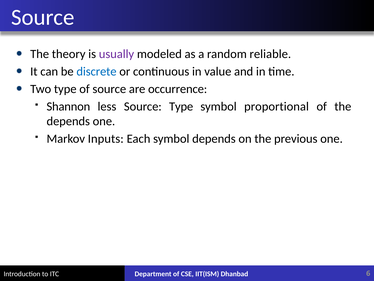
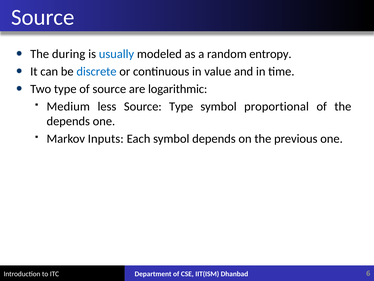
theory: theory -> during
usually colour: purple -> blue
reliable: reliable -> entropy
occurrence: occurrence -> logarithmic
Shannon: Shannon -> Medium
